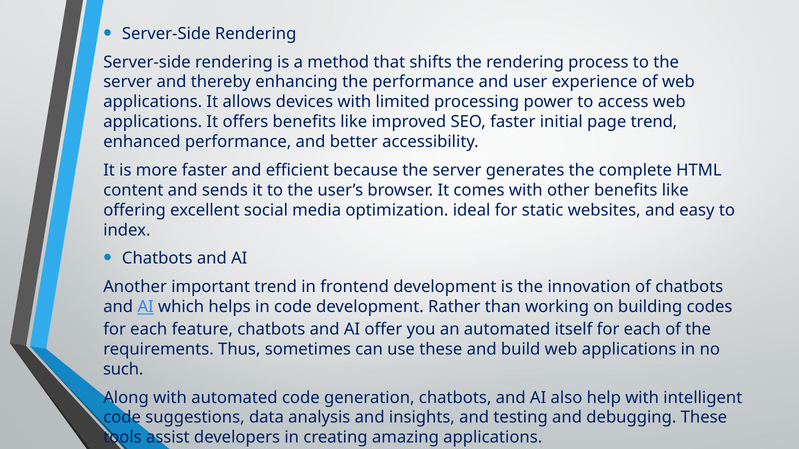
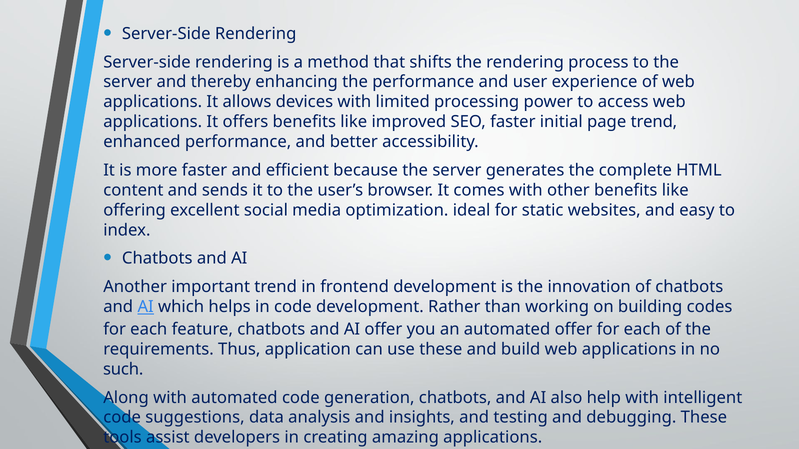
automated itself: itself -> offer
sometimes: sometimes -> application
